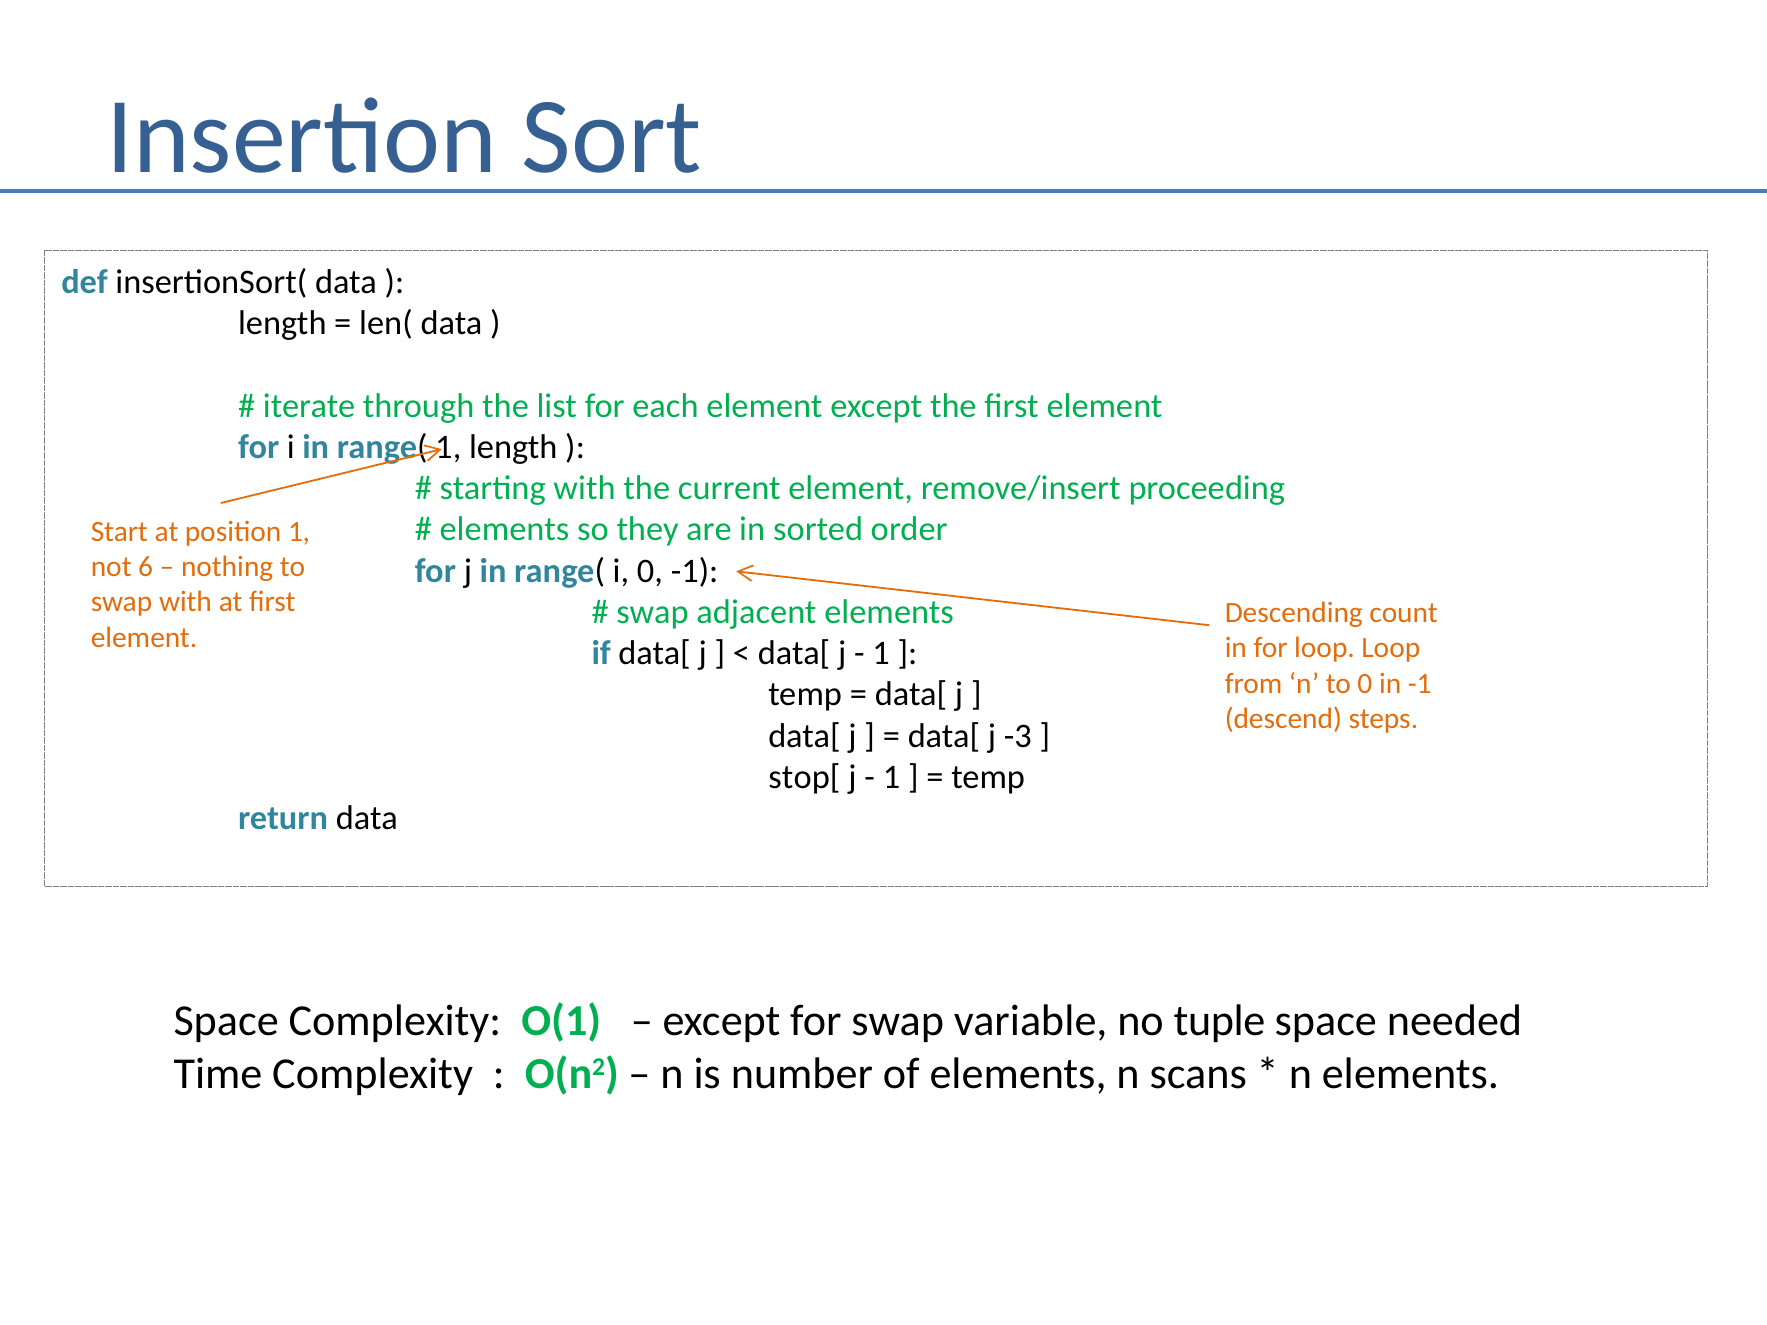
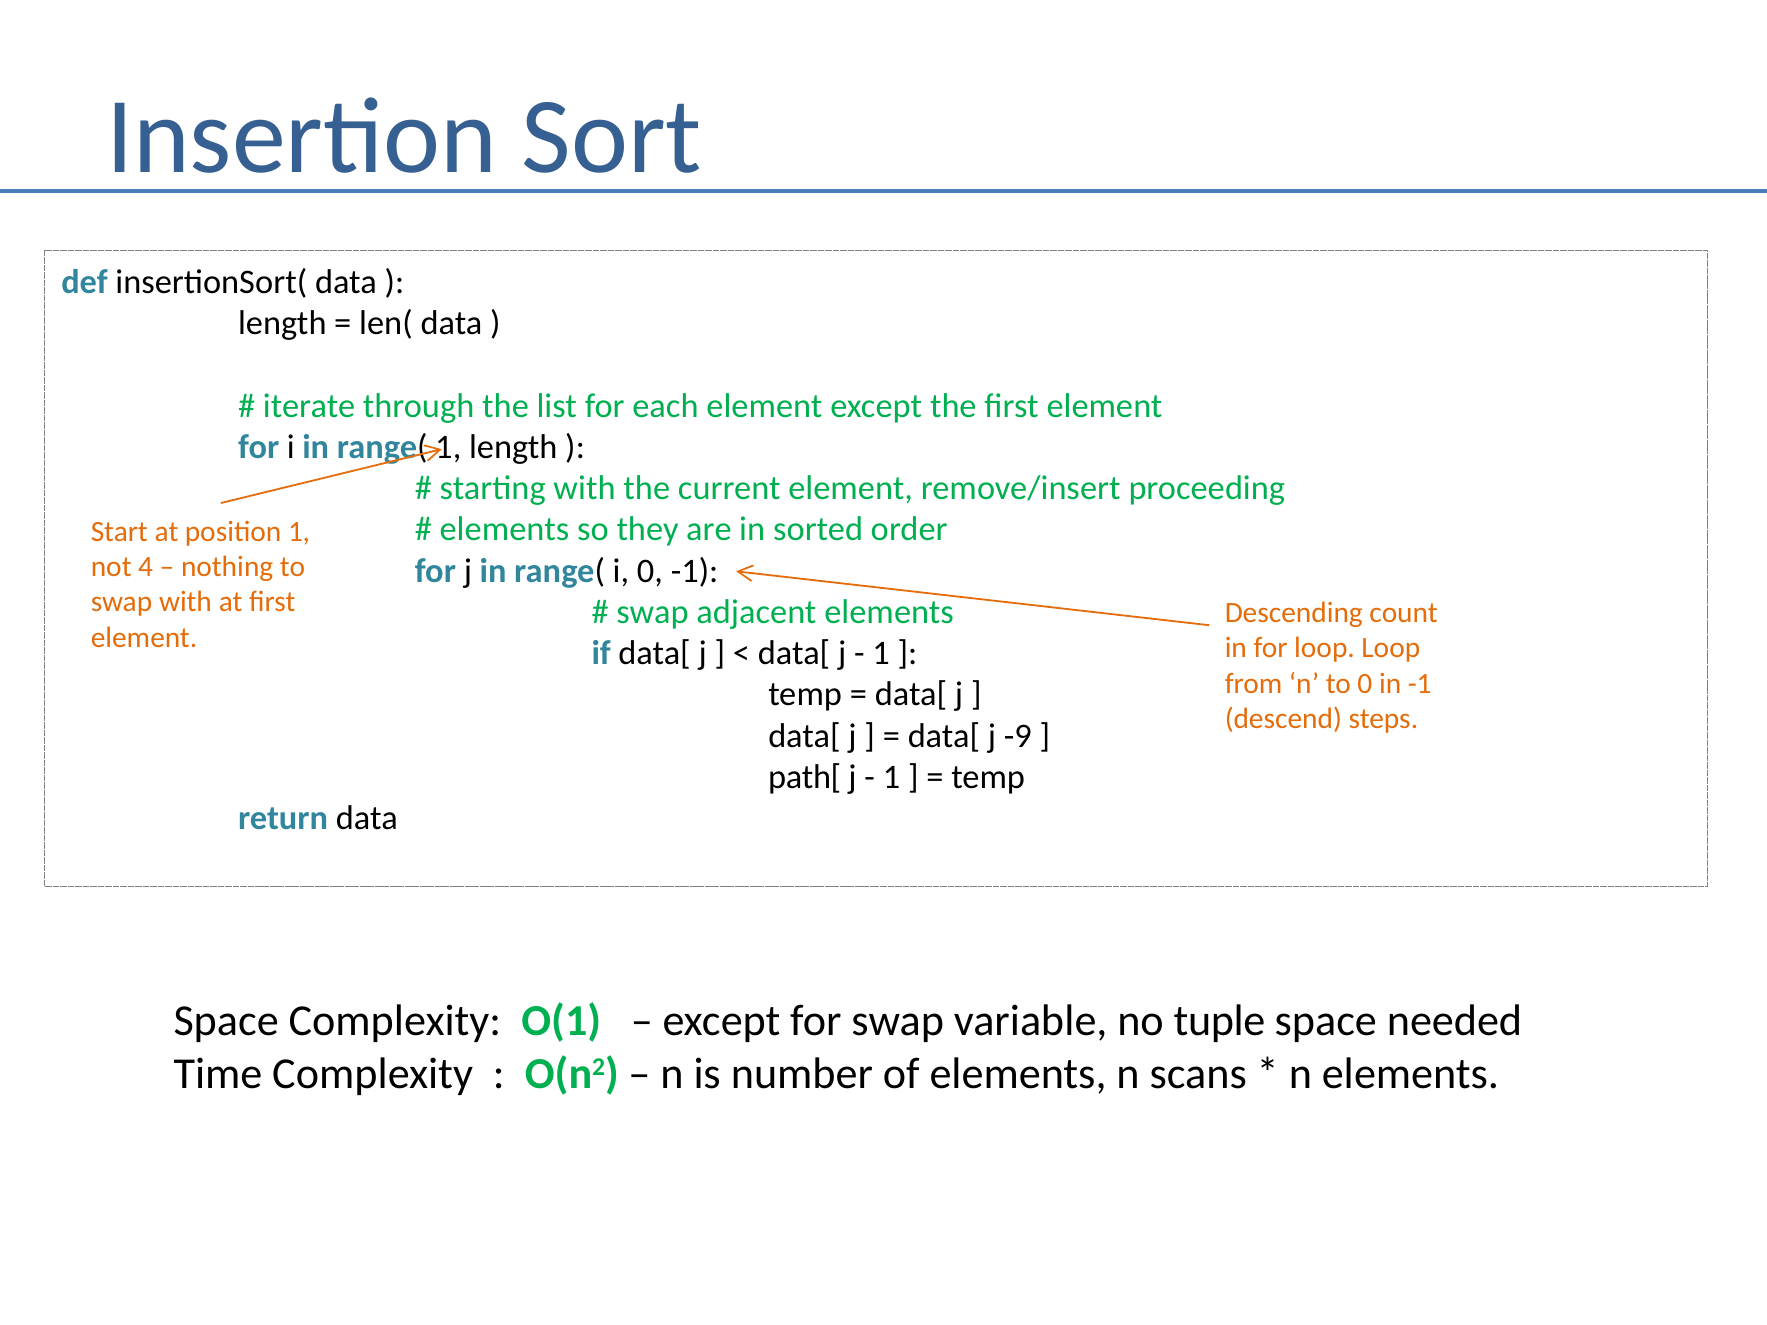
6: 6 -> 4
-3: -3 -> -9
stop[: stop[ -> path[
